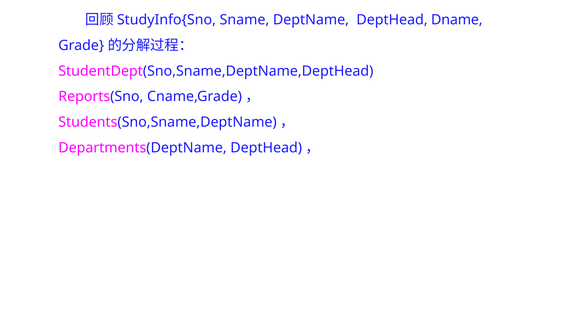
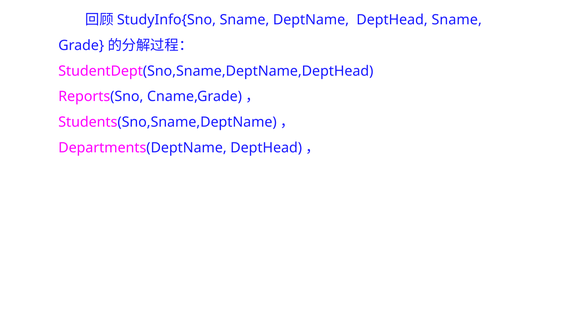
DeptHead Dname: Dname -> Sname
